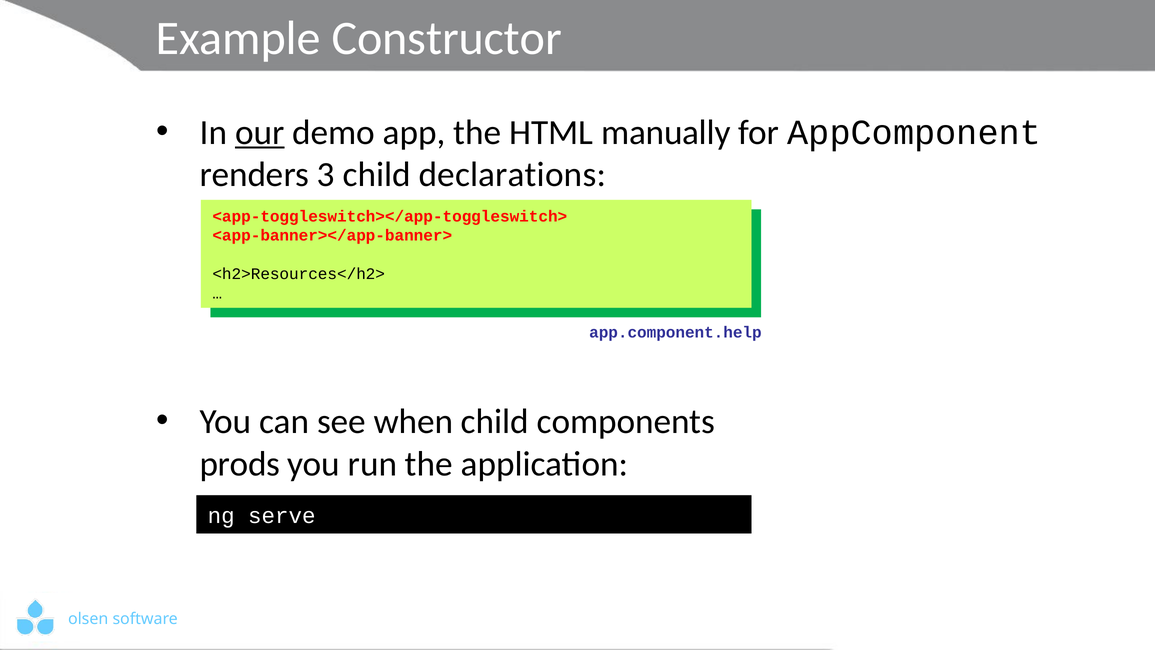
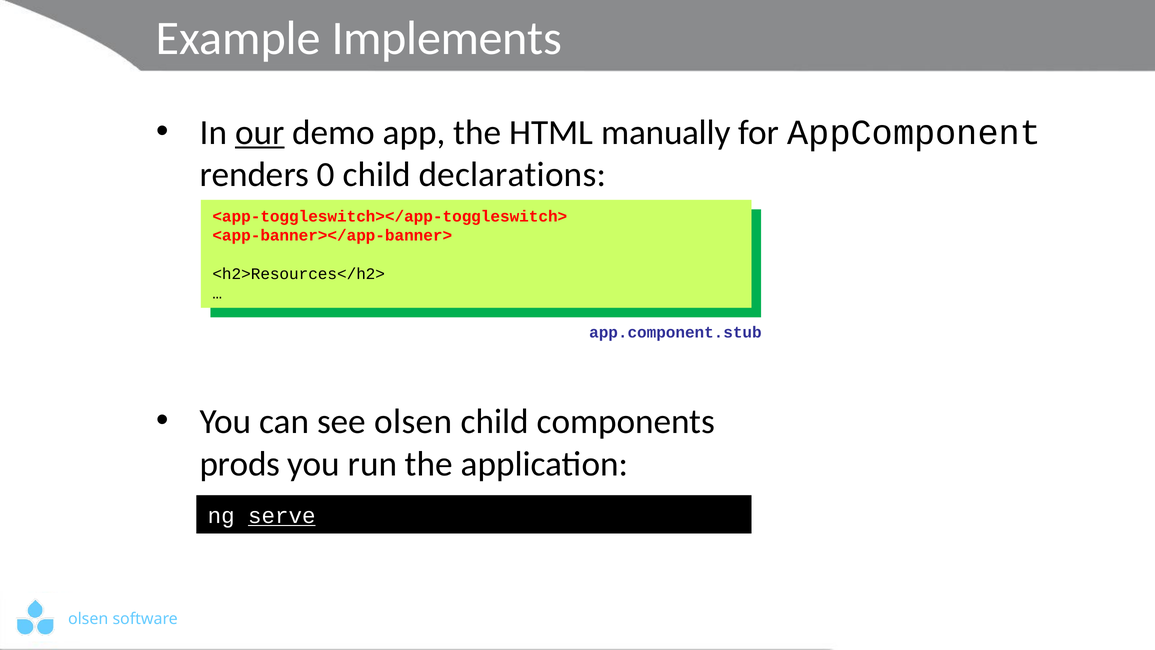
Constructor: Constructor -> Implements
3: 3 -> 0
app.component.help: app.component.help -> app.component.stub
see when: when -> olsen
serve underline: none -> present
